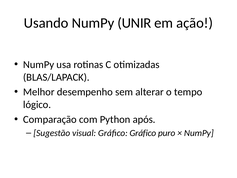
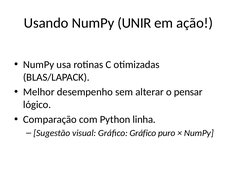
tempo: tempo -> pensar
após: após -> linha
